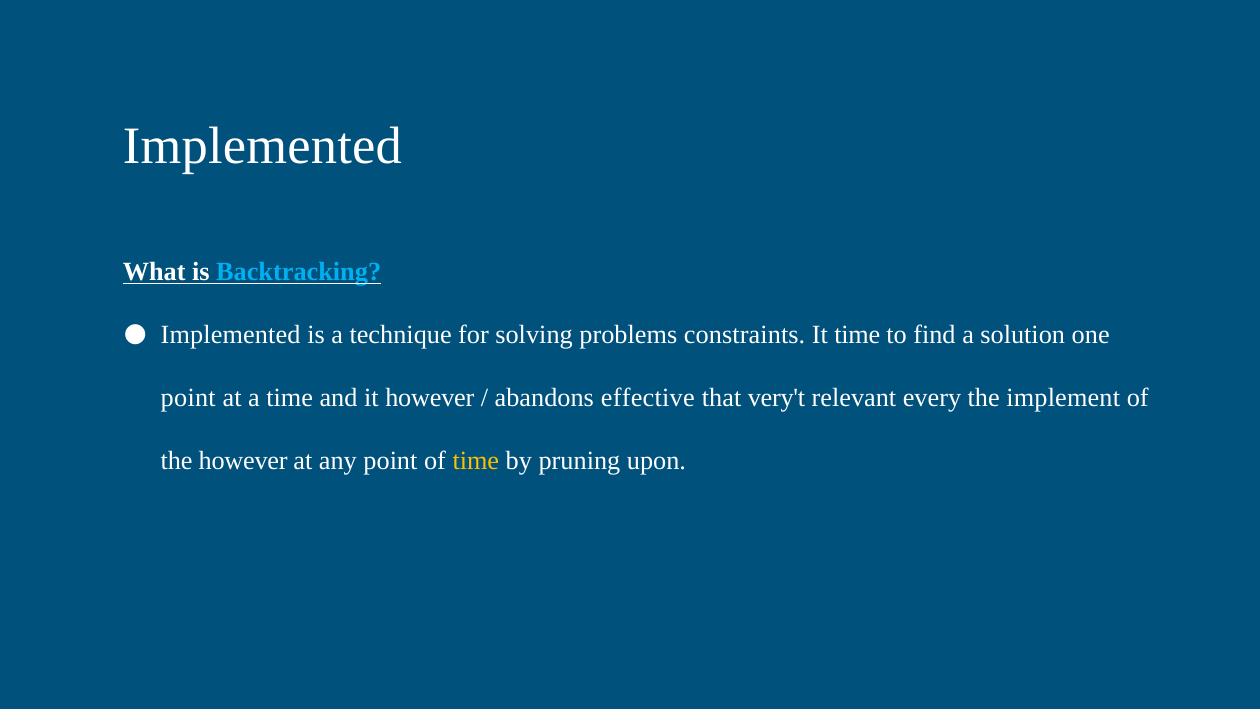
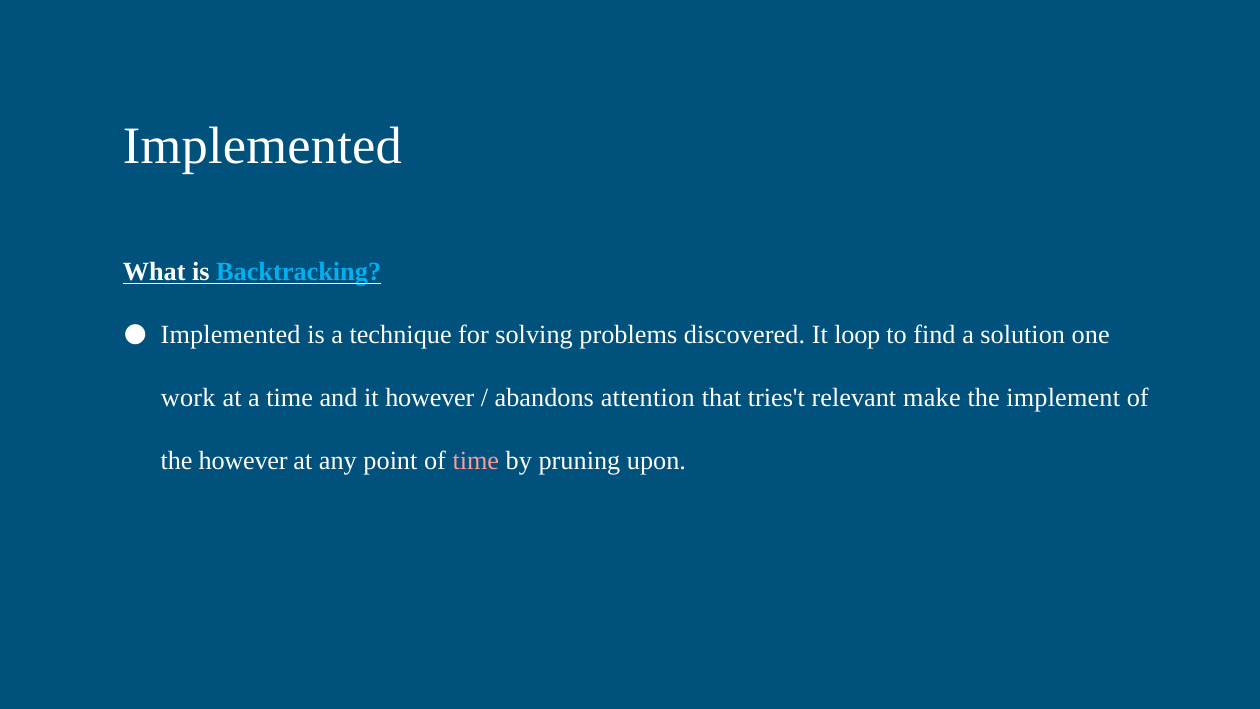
constraints: constraints -> discovered
It time: time -> loop
point at (188, 398): point -> work
effective: effective -> attention
very't: very't -> tries't
every: every -> make
time at (476, 461) colour: yellow -> pink
